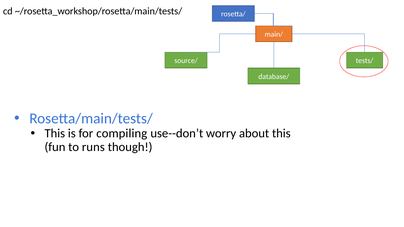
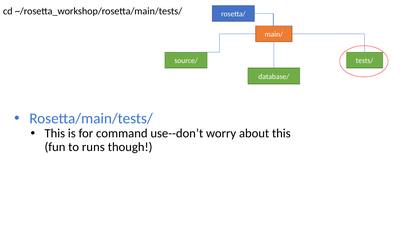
compiling: compiling -> command
